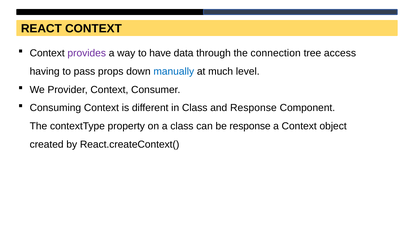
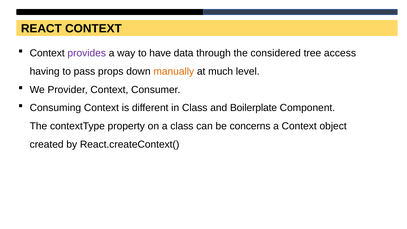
connection: connection -> considered
manually colour: blue -> orange
and Response: Response -> Boilerplate
be response: response -> concerns
